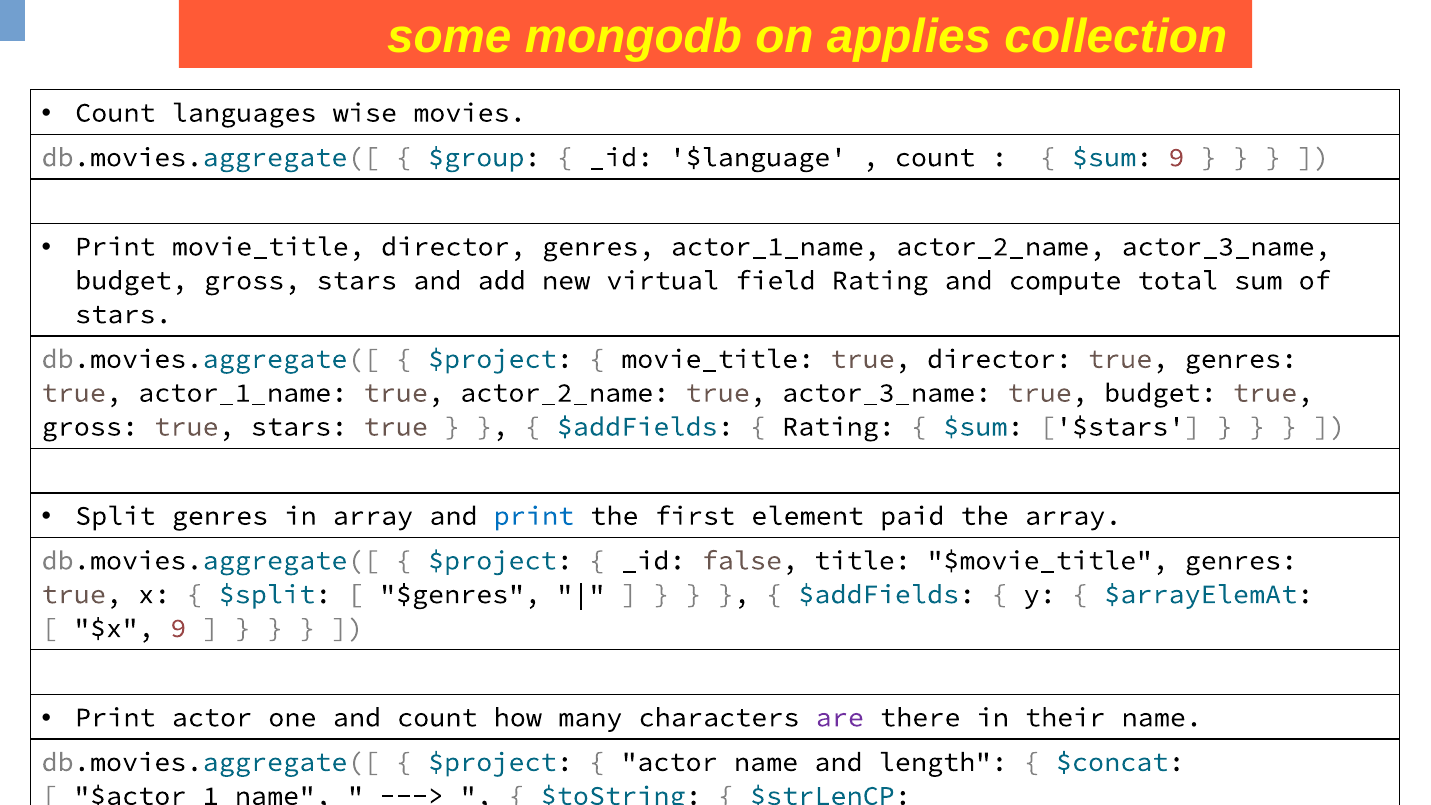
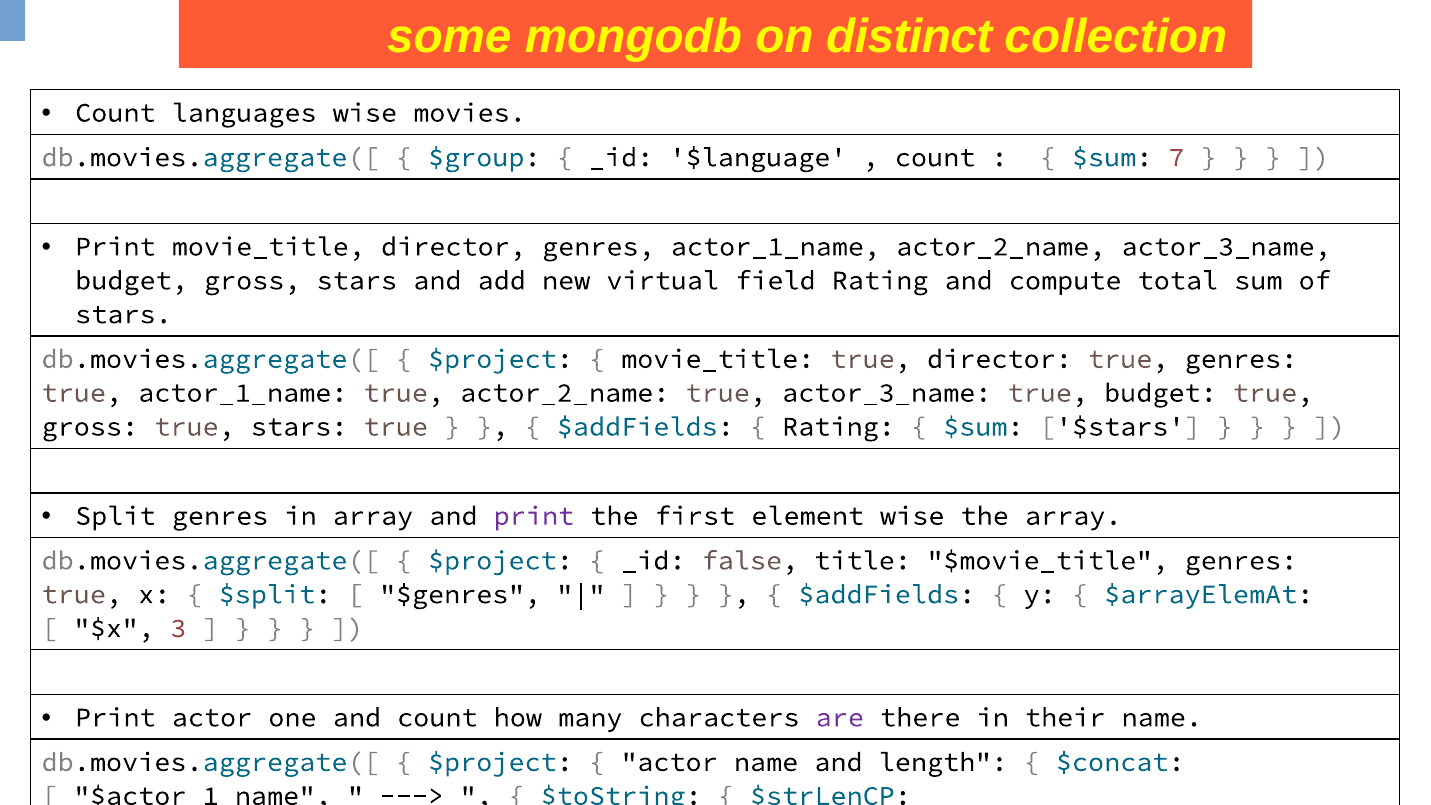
applies: applies -> distinct
$sum 9: 9 -> 7
print at (534, 516) colour: blue -> purple
element paid: paid -> wise
$x 9: 9 -> 3
